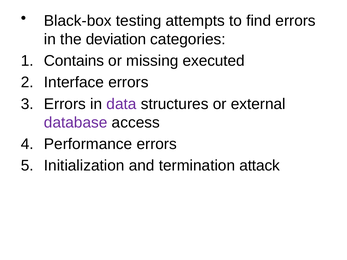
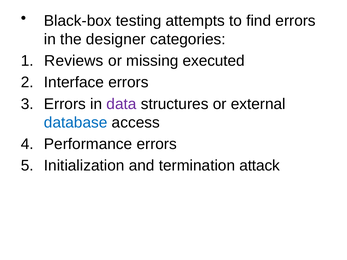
deviation: deviation -> designer
Contains: Contains -> Reviews
database colour: purple -> blue
